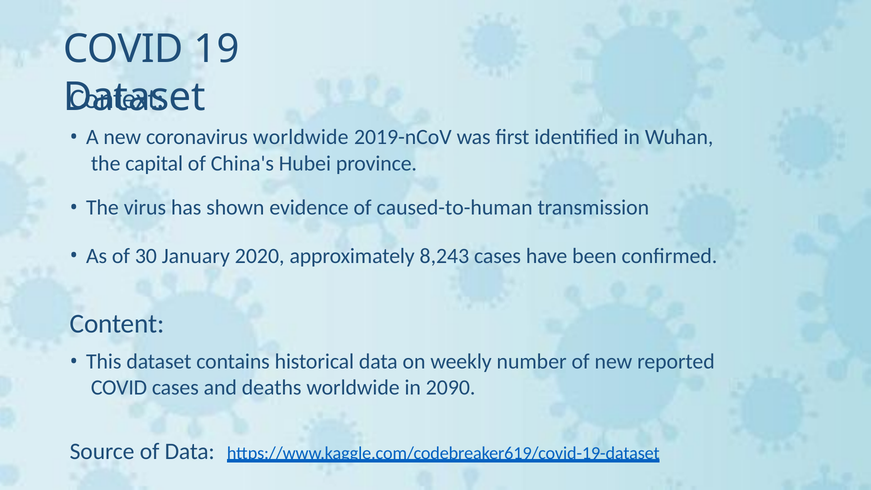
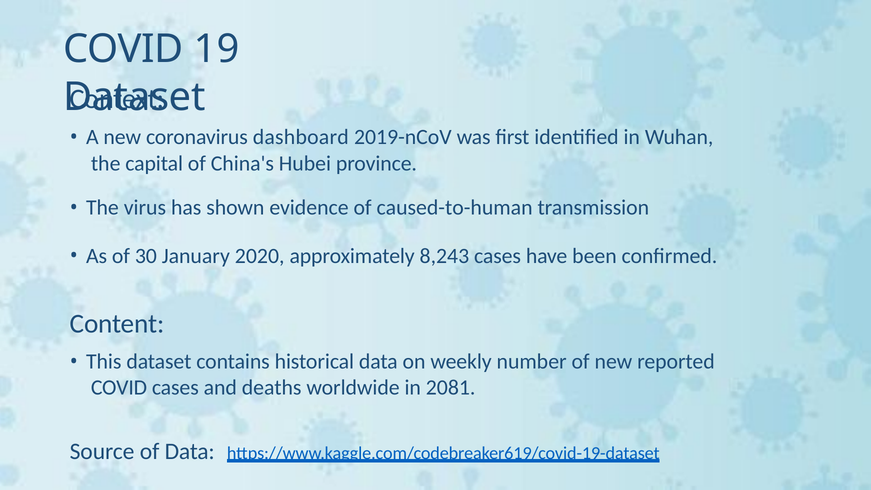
coronavirus worldwide: worldwide -> dashboard
2090: 2090 -> 2081
